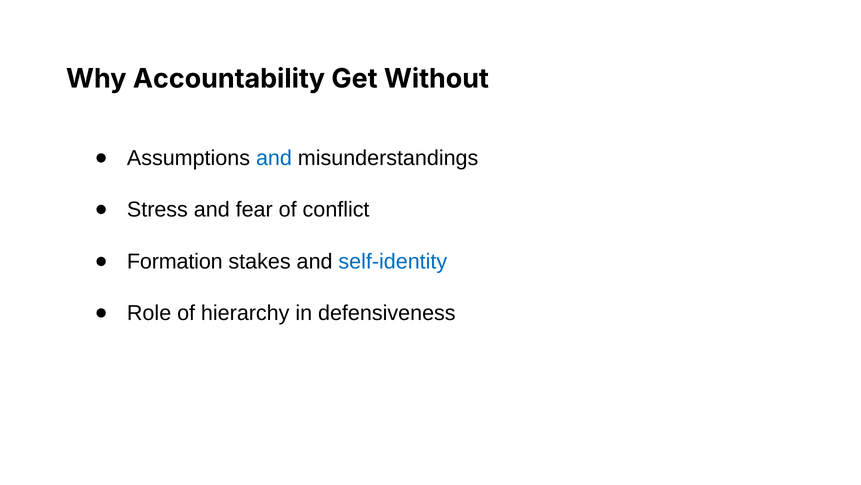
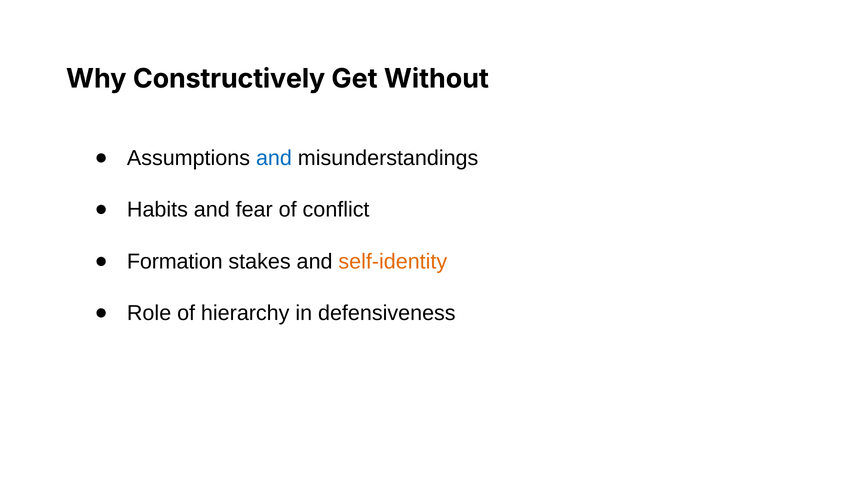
Accountability: Accountability -> Constructively
Stress: Stress -> Habits
self-identity colour: blue -> orange
